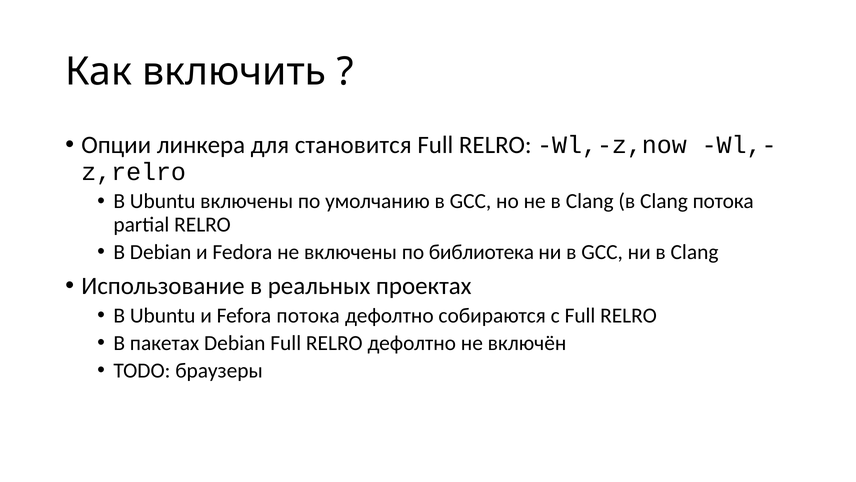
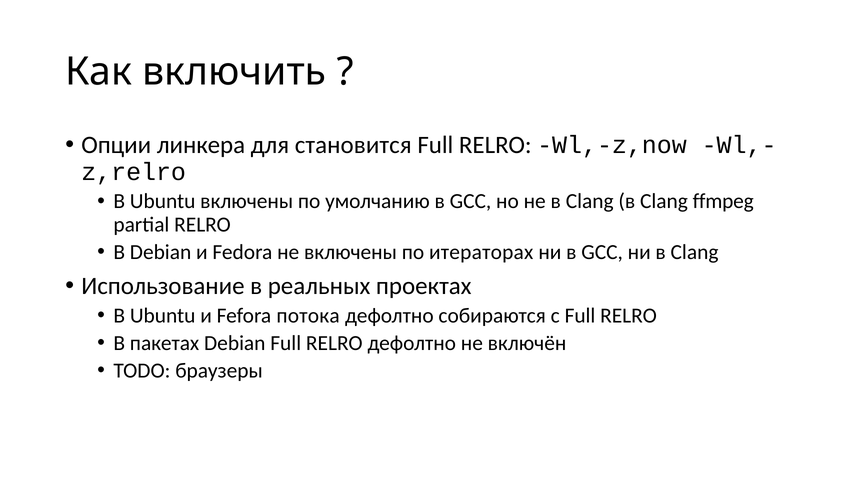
Clang потока: потока -> ffmpeg
библиотека: библиотека -> итераторах
